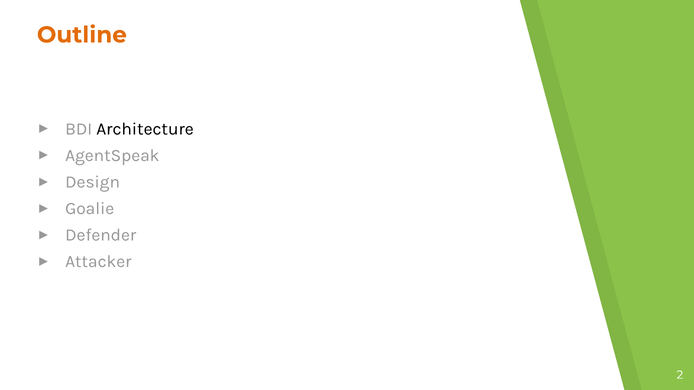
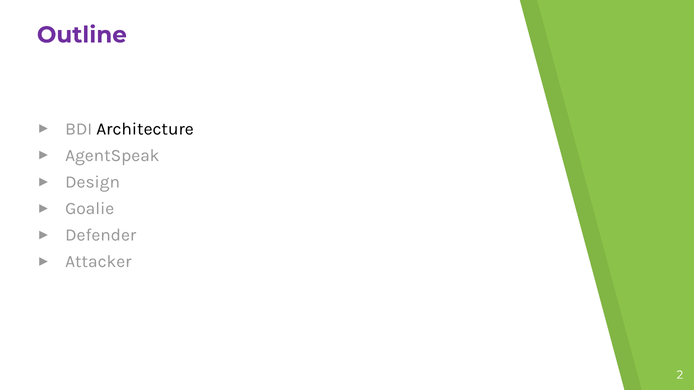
Outline colour: orange -> purple
